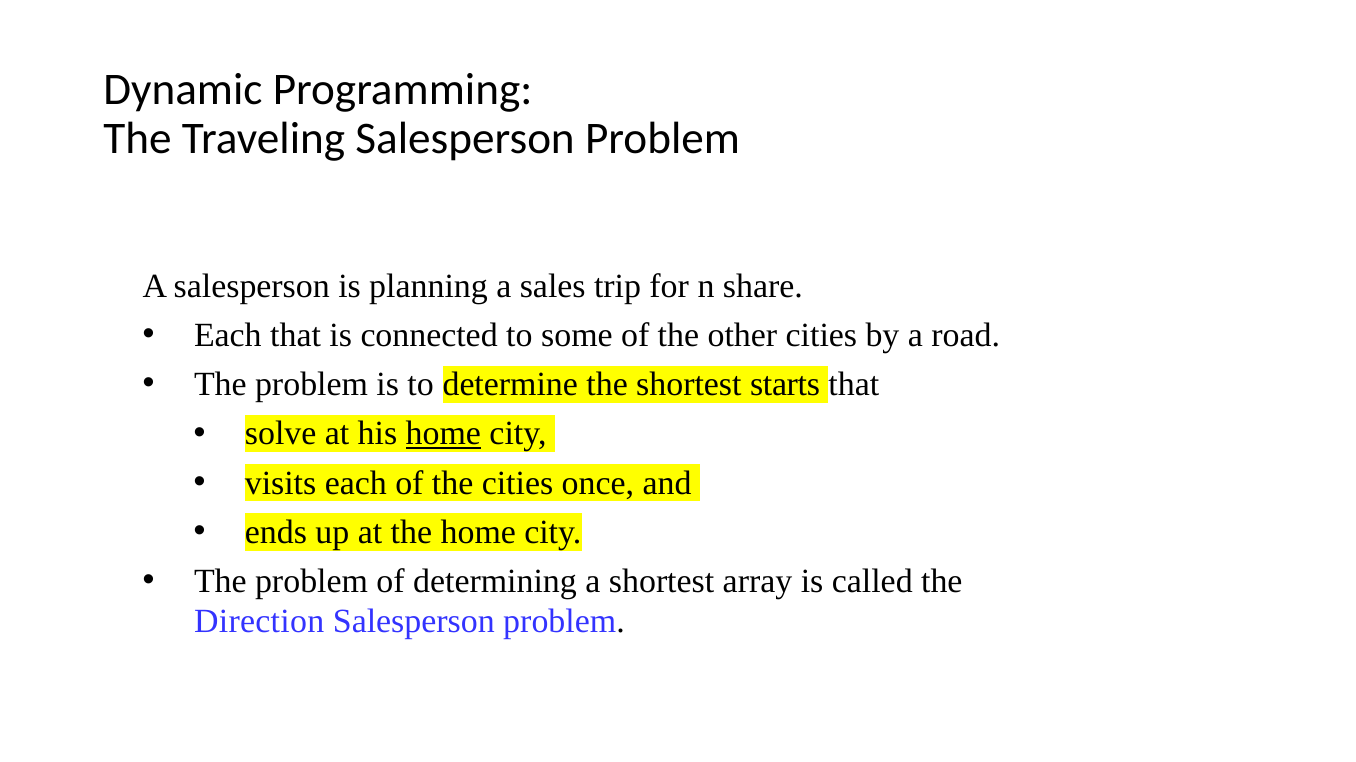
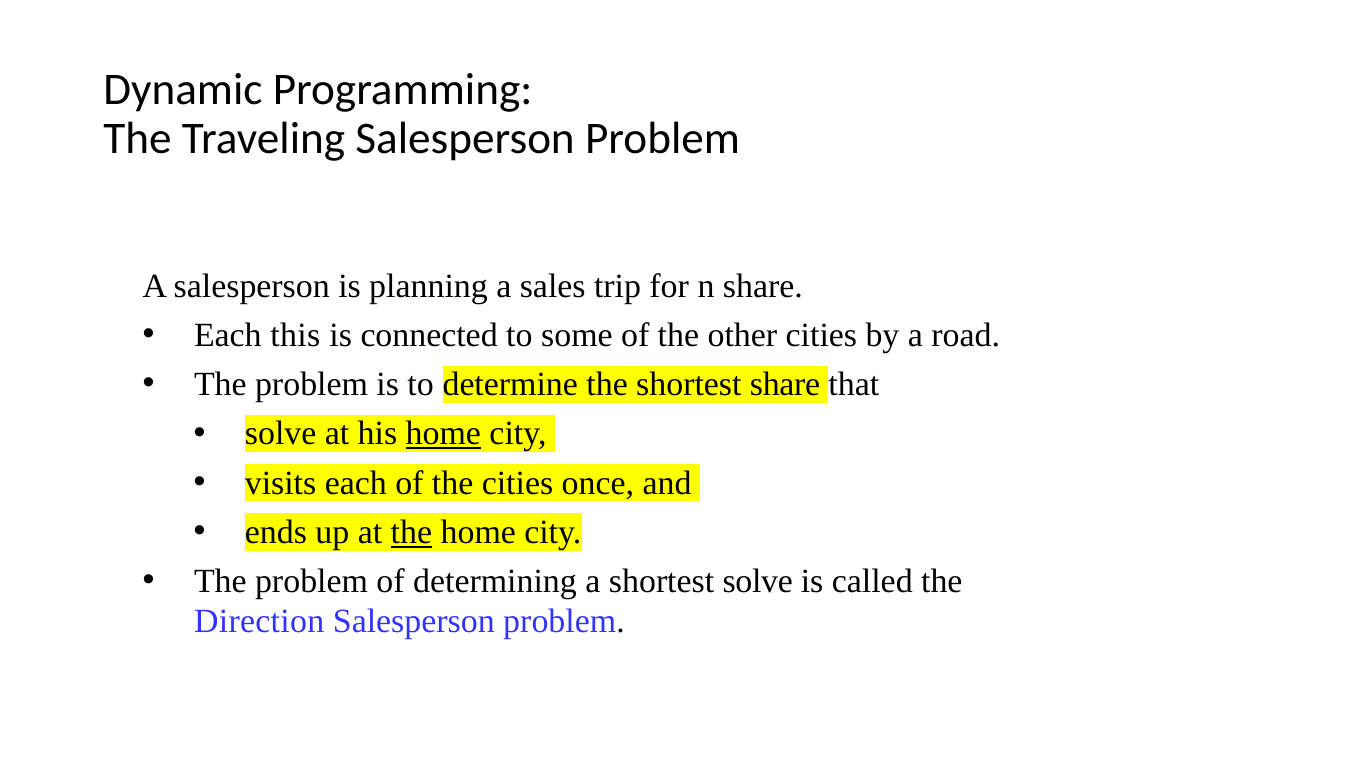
Each that: that -> this
shortest starts: starts -> share
the at (411, 533) underline: none -> present
shortest array: array -> solve
